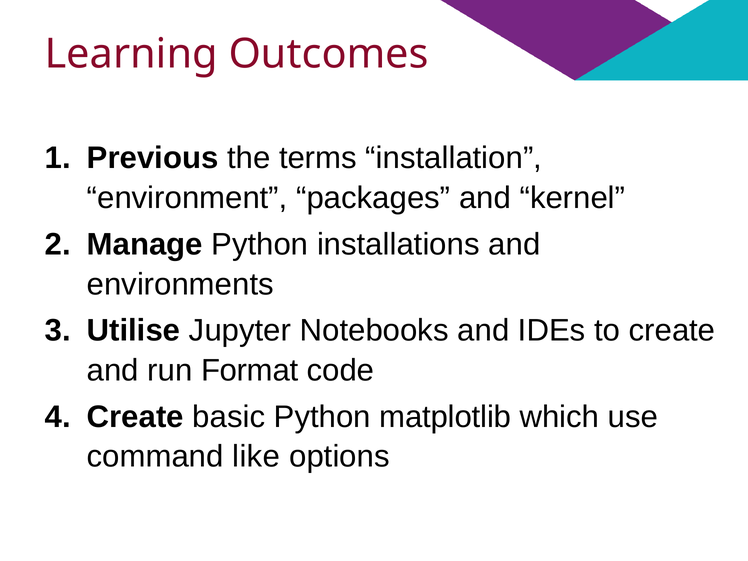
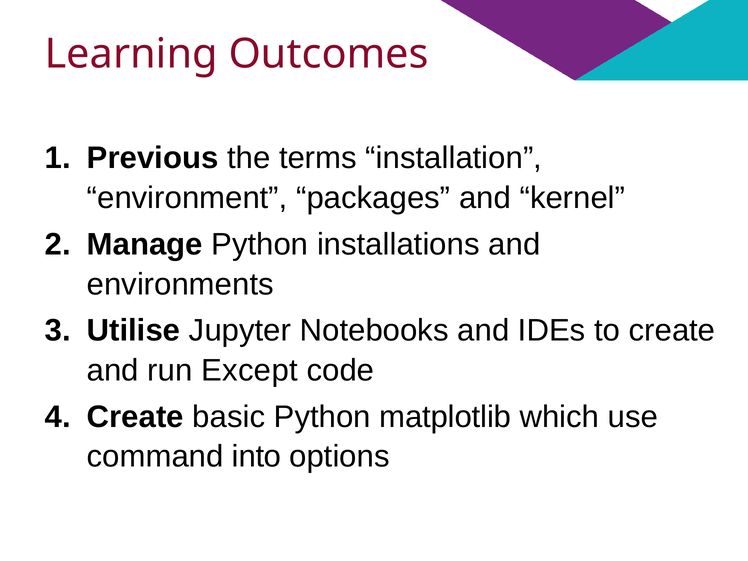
Format: Format -> Except
like: like -> into
